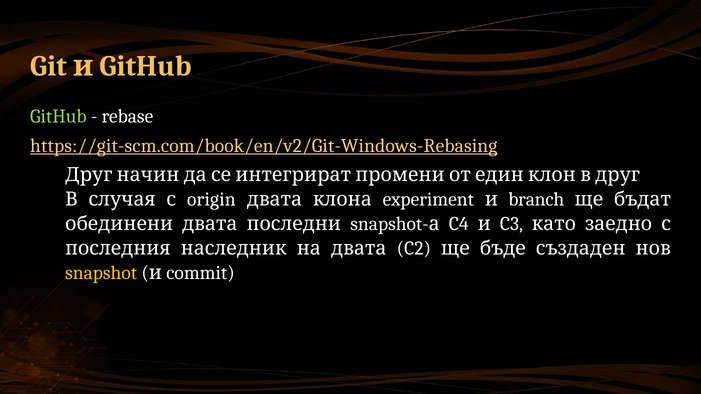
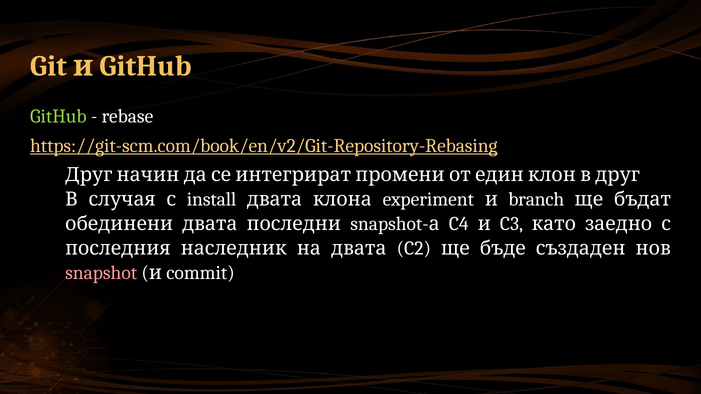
https://git-scm.com/book/en/v2/Git-Windows-Rebasing: https://git-scm.com/book/en/v2/Git-Windows-Rebasing -> https://git-scm.com/book/en/v2/Git-Repository-Rebasing
origin: origin -> install
snapshot colour: yellow -> pink
